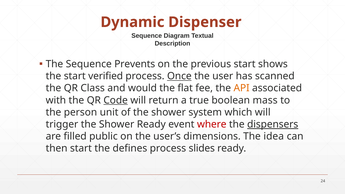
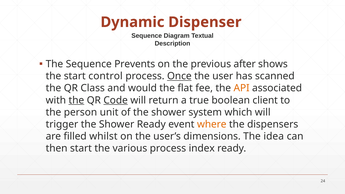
previous start: start -> after
verified: verified -> control
the at (76, 100) underline: none -> present
mass: mass -> client
where colour: red -> orange
dispensers underline: present -> none
public: public -> whilst
defines: defines -> various
slides: slides -> index
